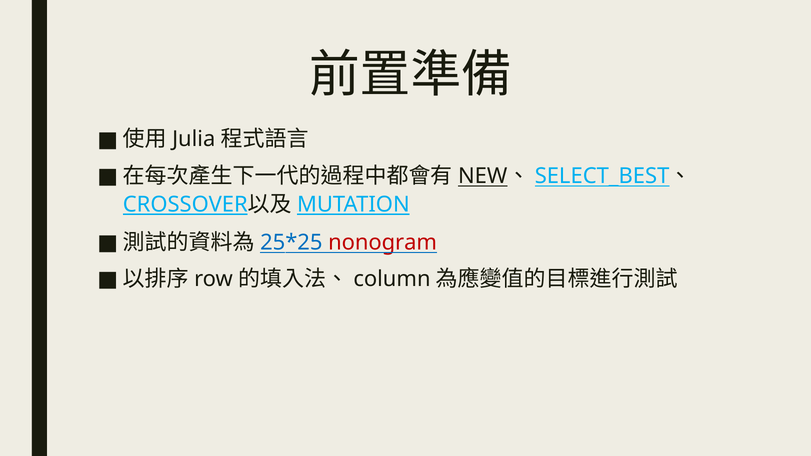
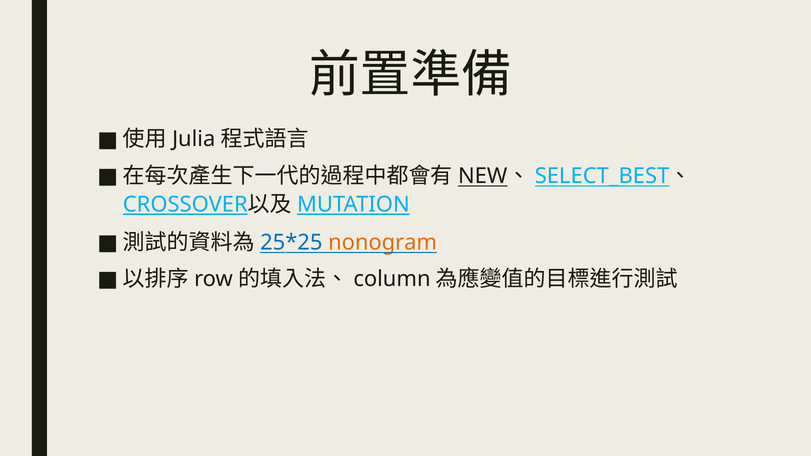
nonogram colour: red -> orange
